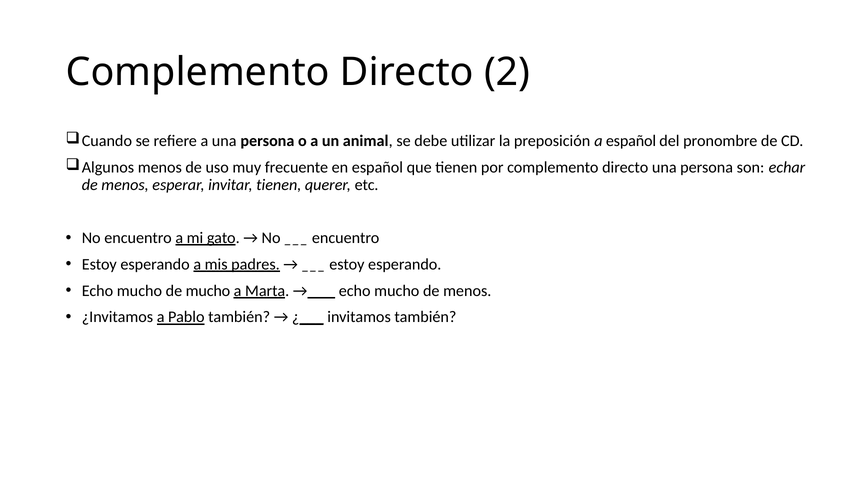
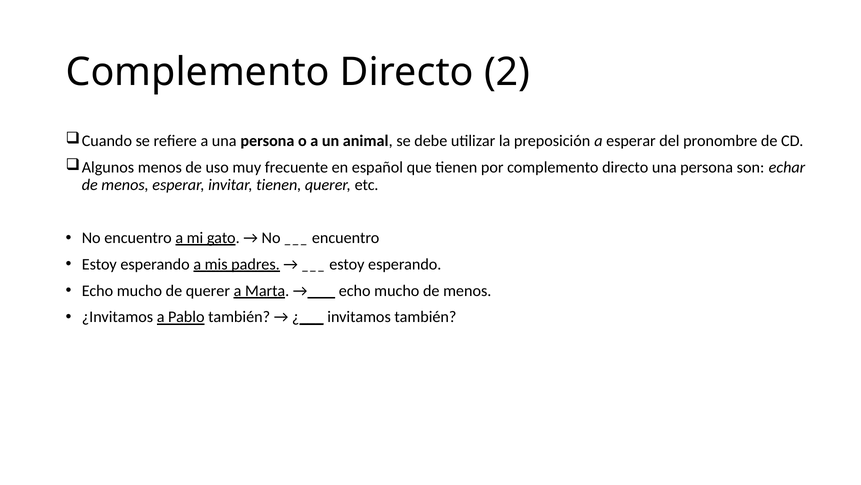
a español: español -> esperar
de mucho: mucho -> querer
